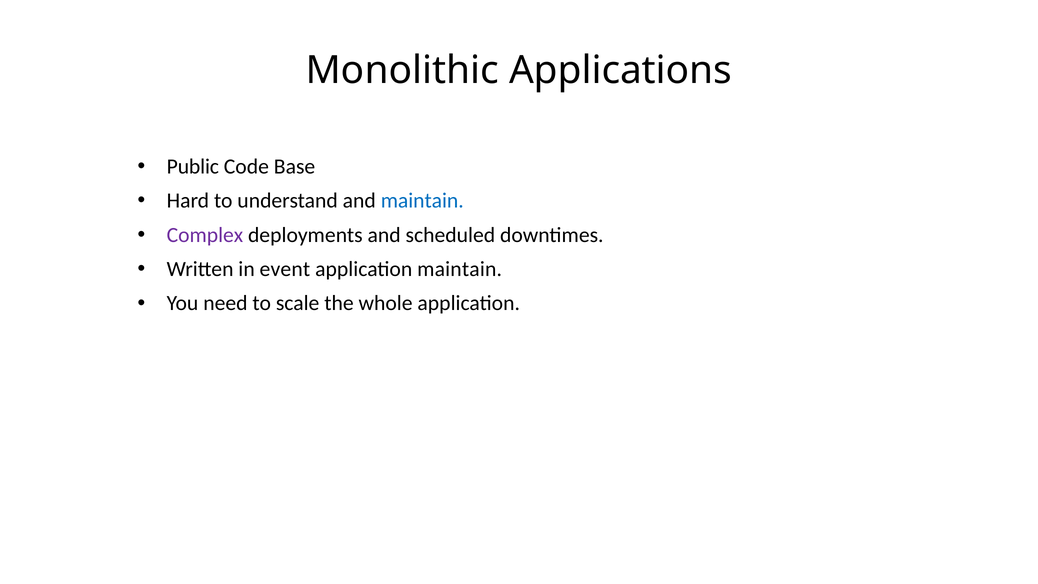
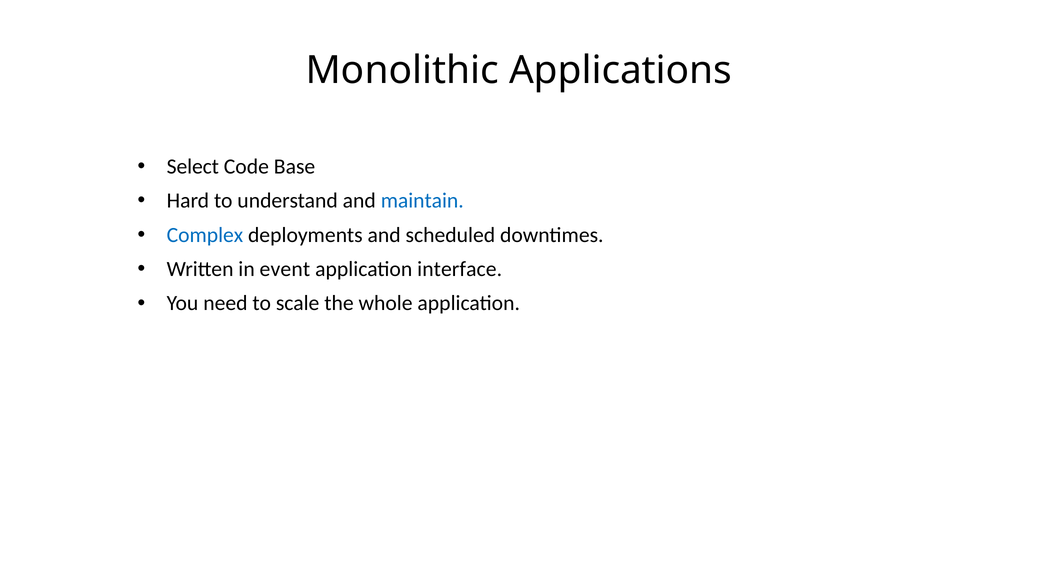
Public: Public -> Select
Complex colour: purple -> blue
application maintain: maintain -> interface
